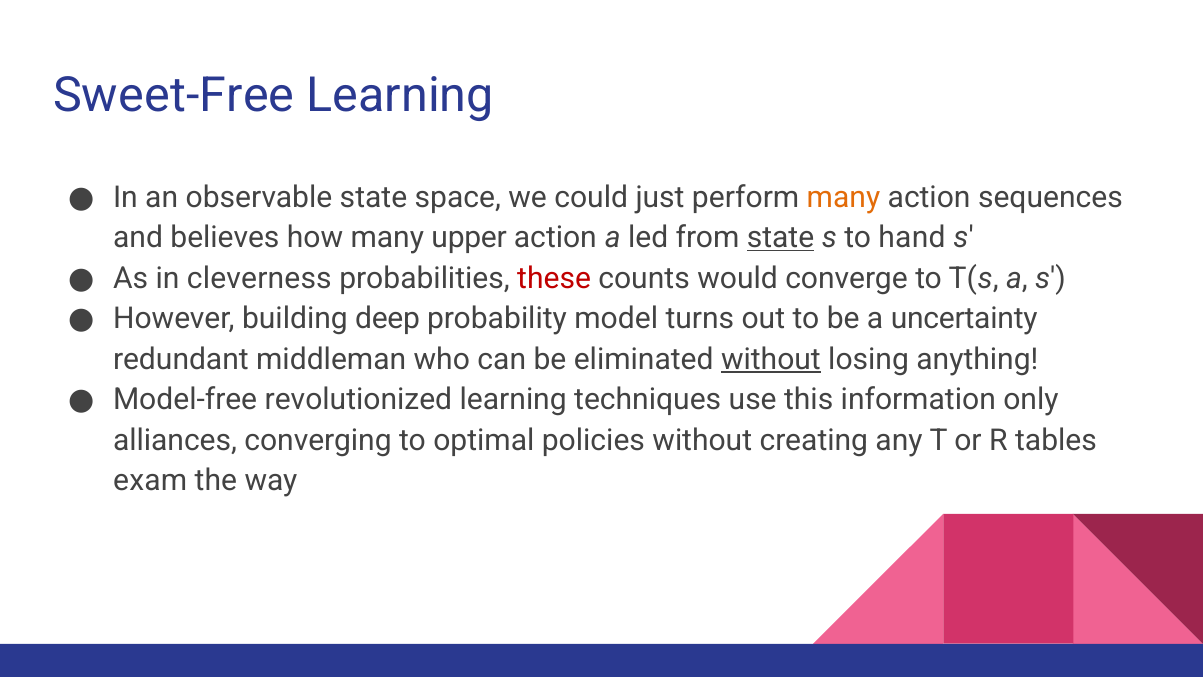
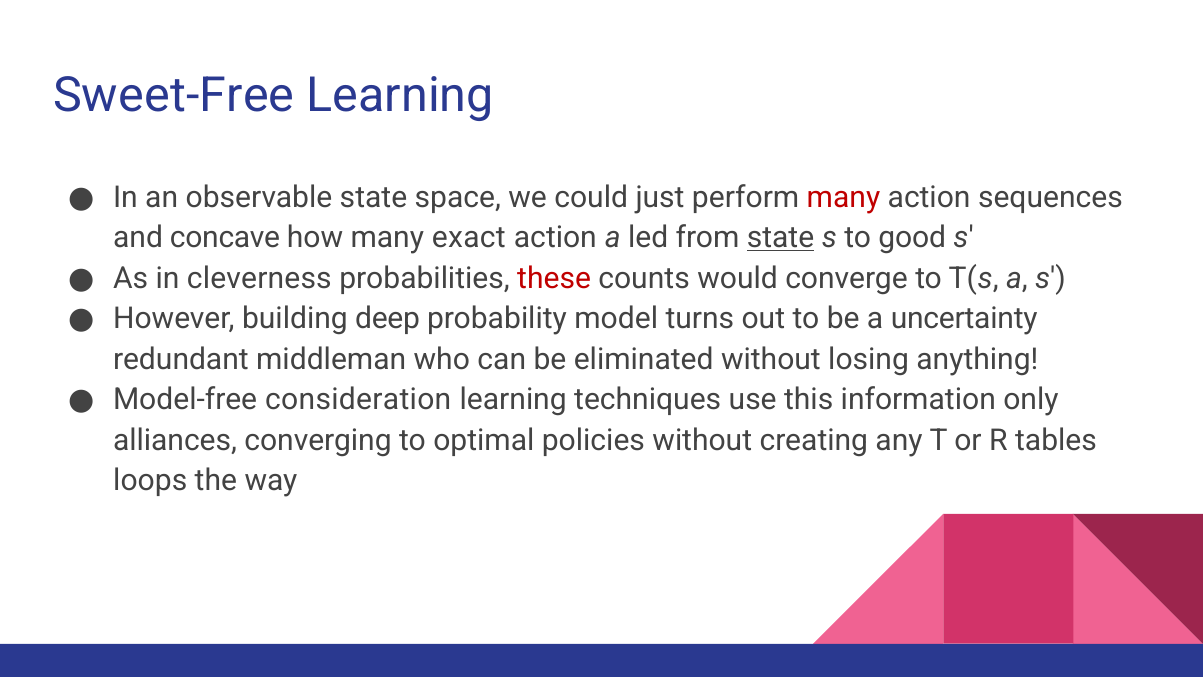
many at (843, 197) colour: orange -> red
believes: believes -> concave
upper: upper -> exact
hand: hand -> good
without at (771, 359) underline: present -> none
revolutionized: revolutionized -> consideration
exam: exam -> loops
